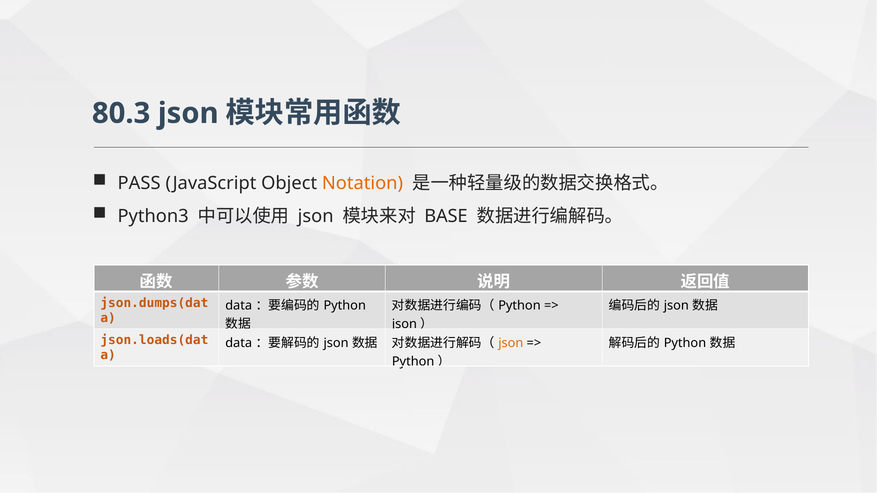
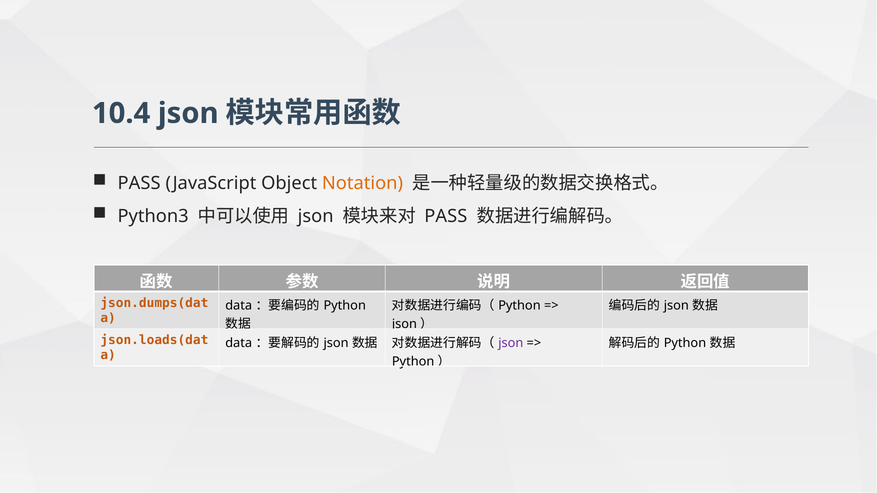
80.3: 80.3 -> 10.4
BASE at (446, 216): BASE -> PASS
json at (511, 343) colour: orange -> purple
